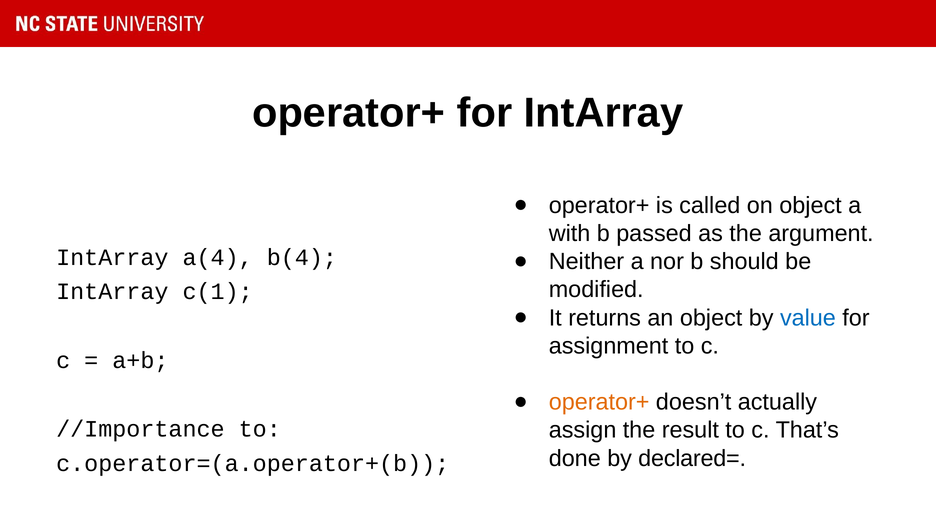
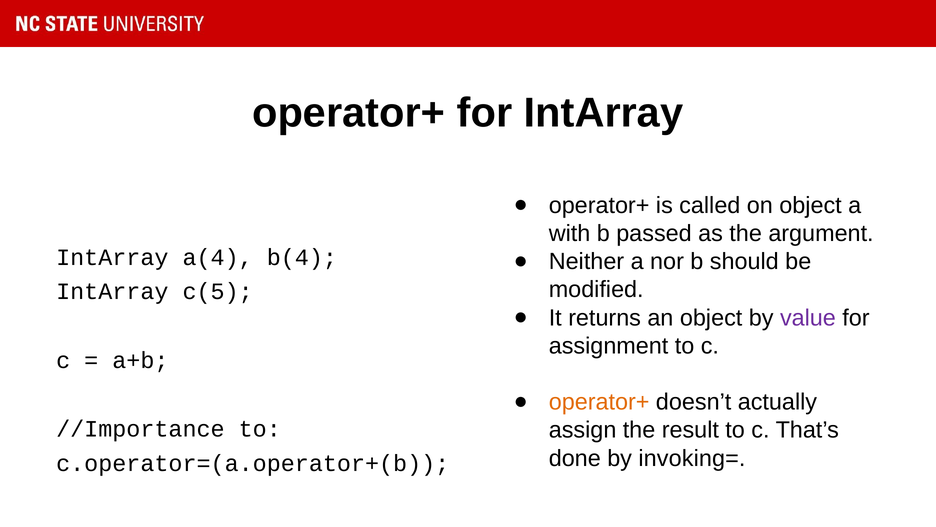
c(1: c(1 -> c(5
value colour: blue -> purple
declared=: declared= -> invoking=
